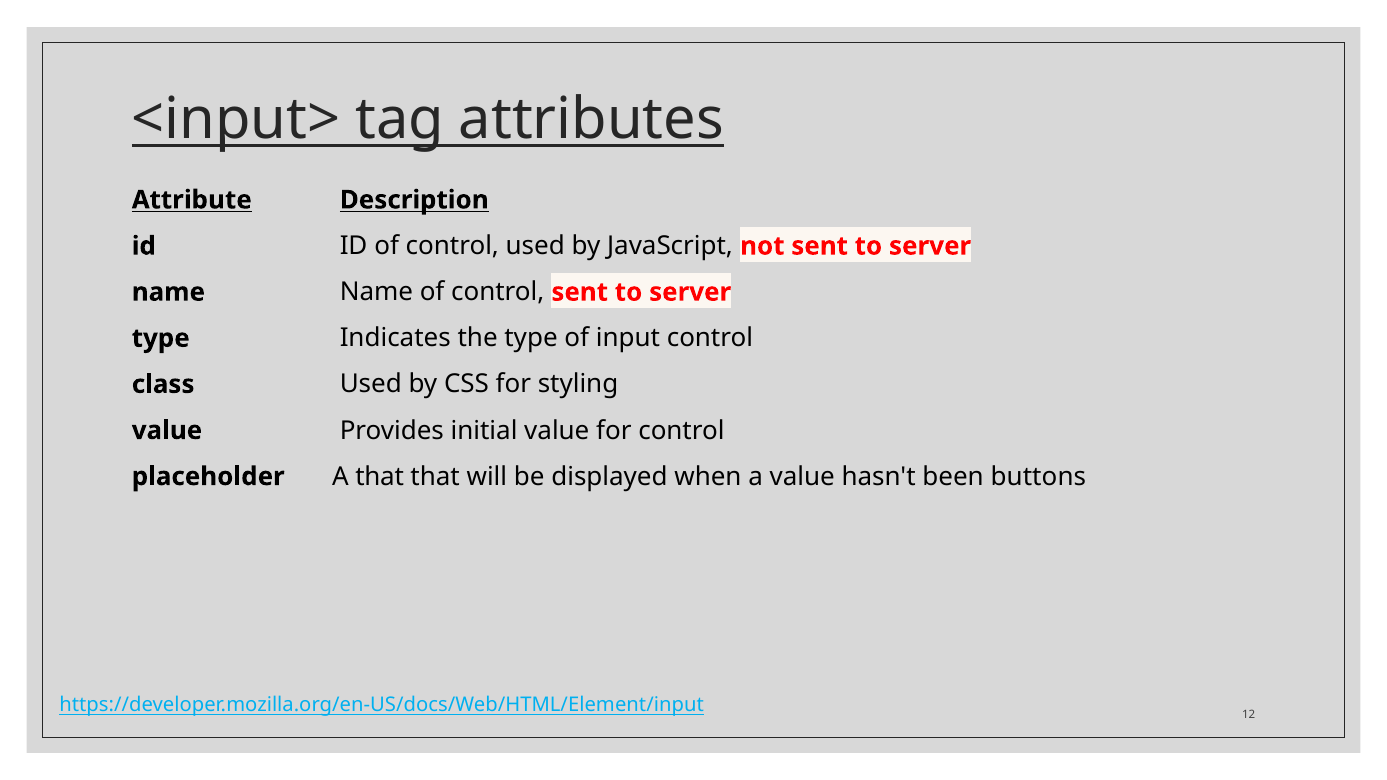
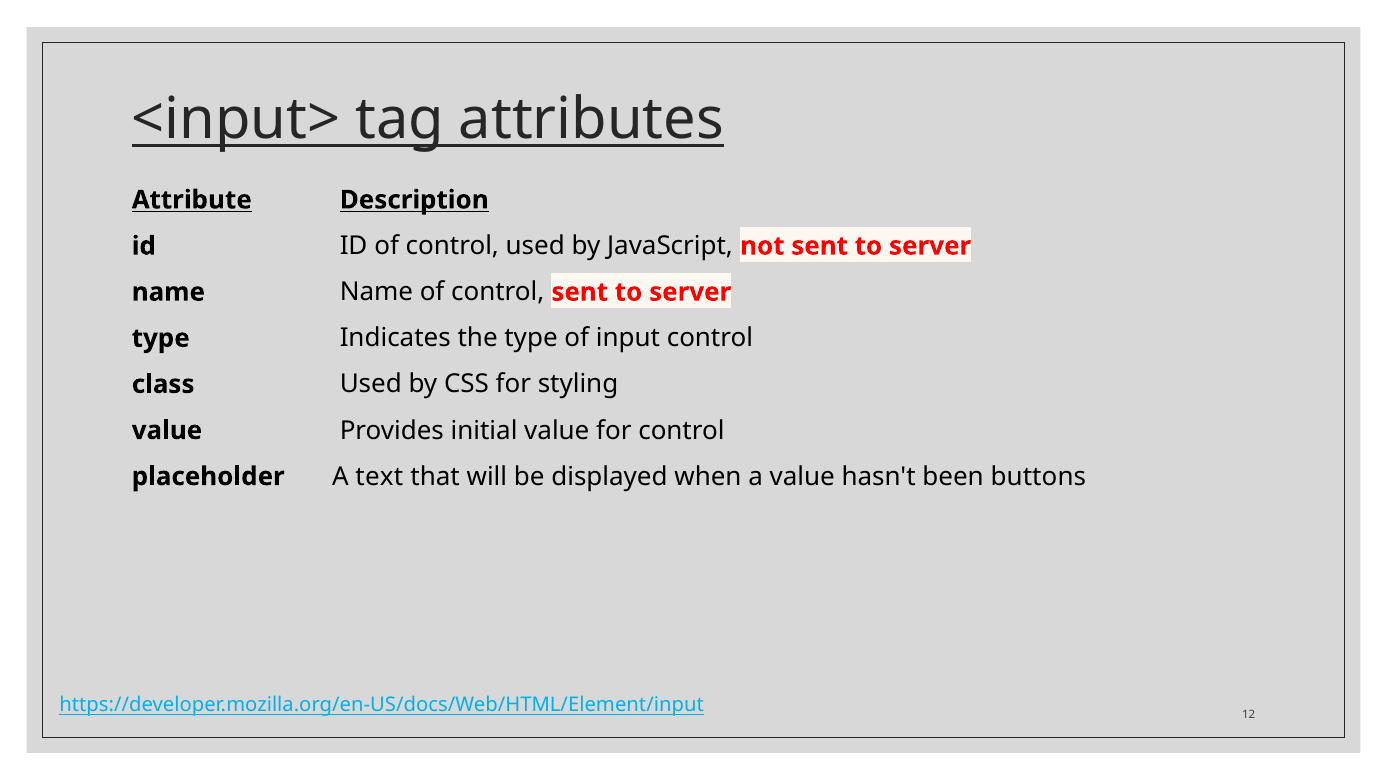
A that: that -> text
